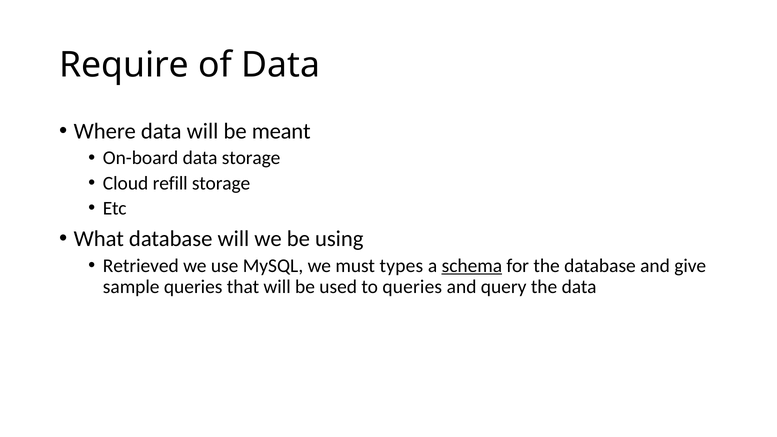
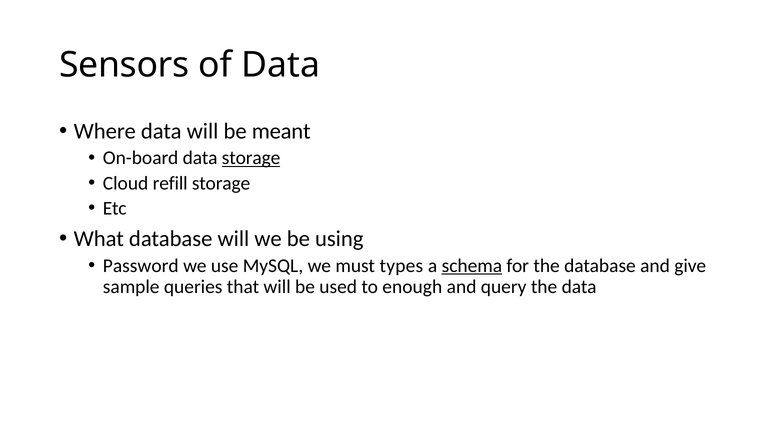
Require: Require -> Sensors
storage at (251, 158) underline: none -> present
Retrieved: Retrieved -> Password
to queries: queries -> enough
